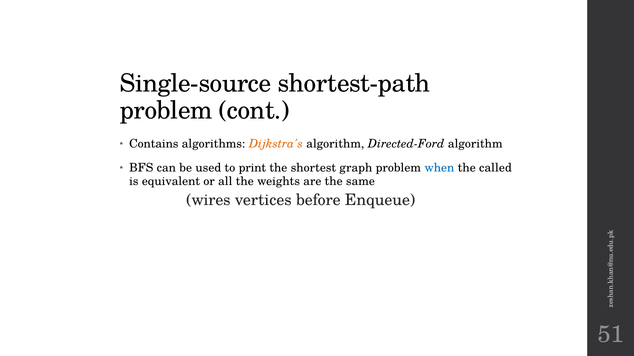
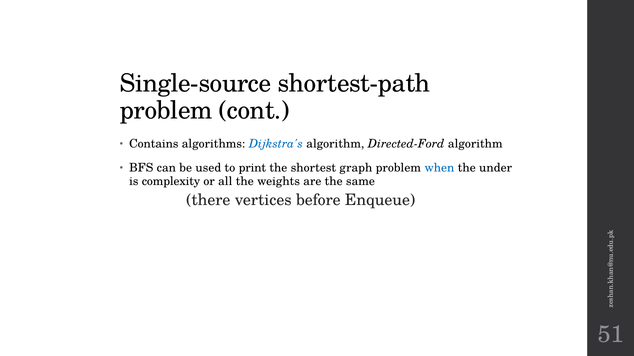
Dijkstra's colour: orange -> blue
called: called -> under
equivalent: equivalent -> complexity
wires: wires -> there
